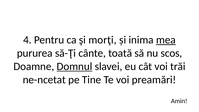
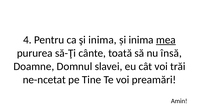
şi morţi: morţi -> inima
scos: scos -> însă
Domnul underline: present -> none
